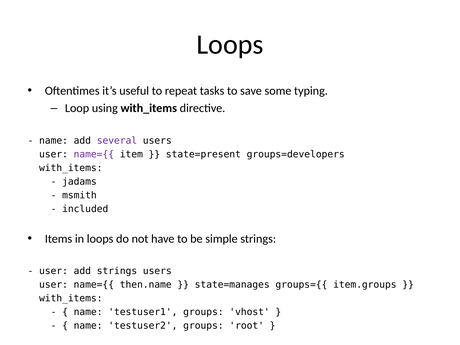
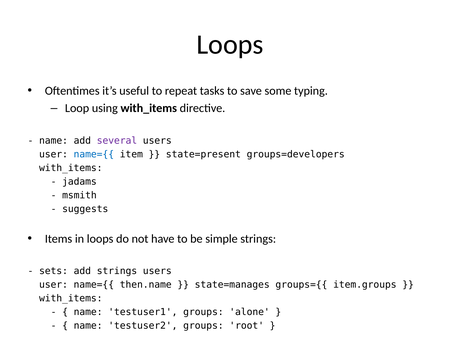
name={{ at (94, 154) colour: purple -> blue
included: included -> suggests
user at (54, 271): user -> sets
vhost: vhost -> alone
